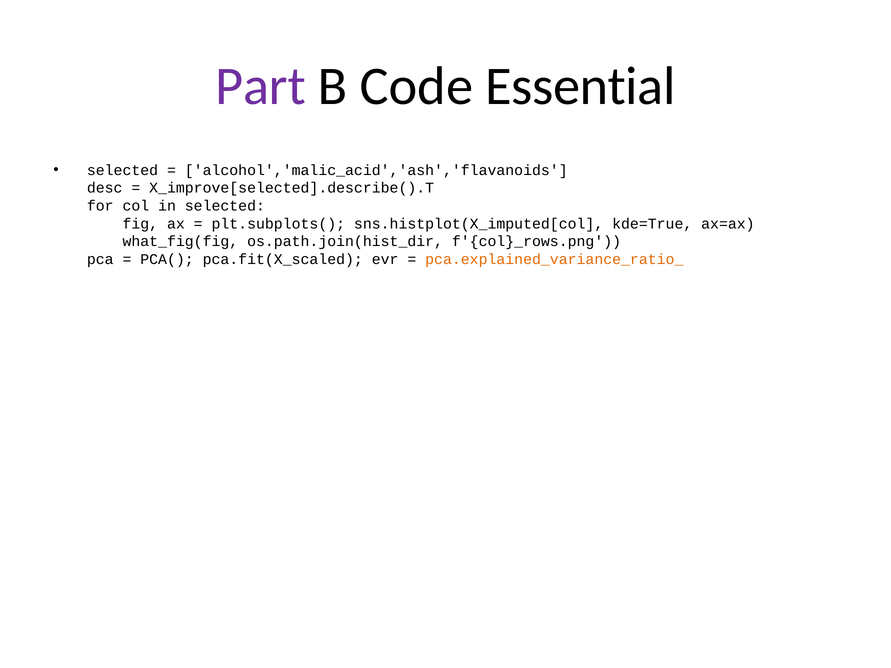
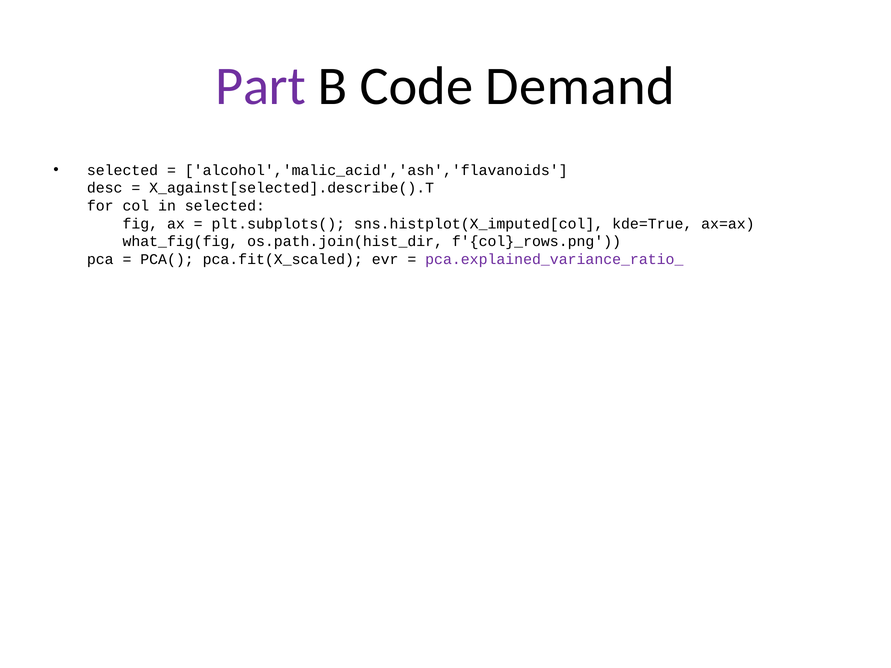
Essential: Essential -> Demand
X_improve[selected].describe().T: X_improve[selected].describe().T -> X_against[selected].describe().T
pca.explained_variance_ratio_ colour: orange -> purple
